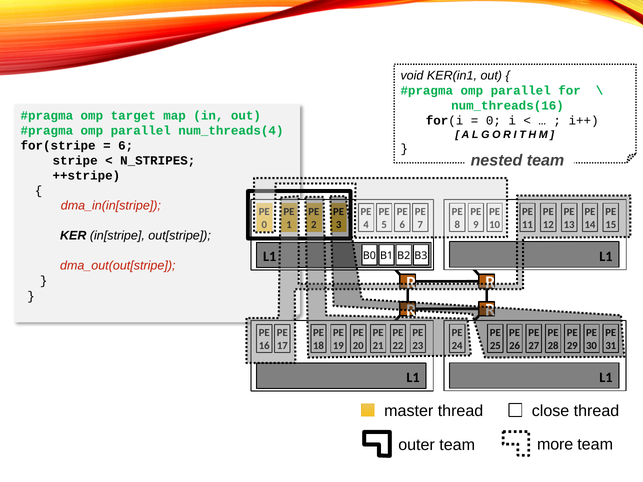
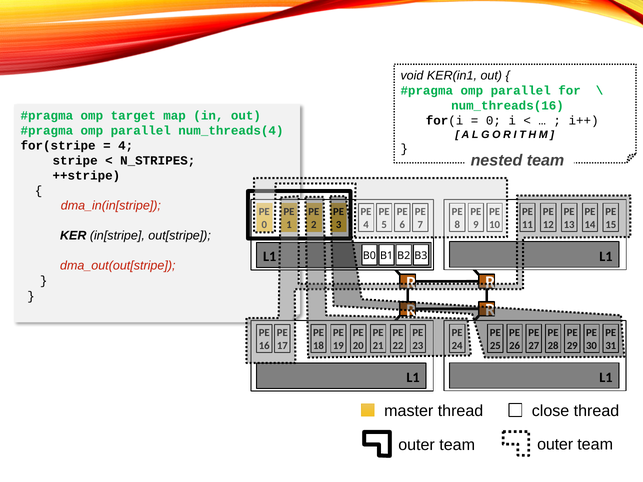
6 at (126, 146): 6 -> 4
team more: more -> outer
